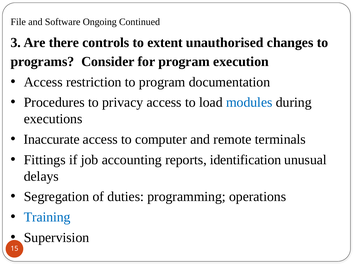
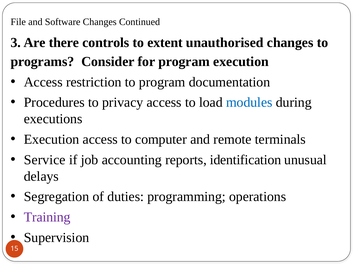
Software Ongoing: Ongoing -> Changes
Inaccurate at (52, 139): Inaccurate -> Execution
Fittings: Fittings -> Service
Training colour: blue -> purple
